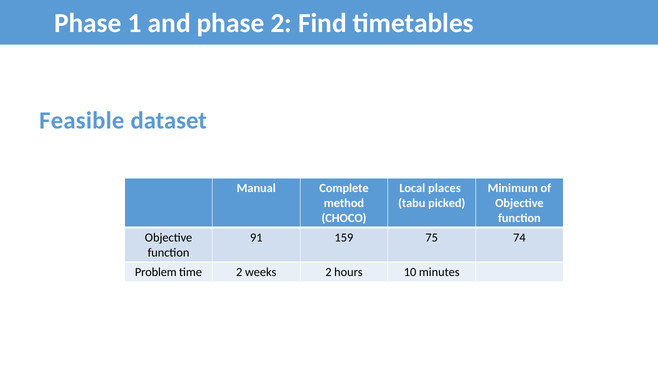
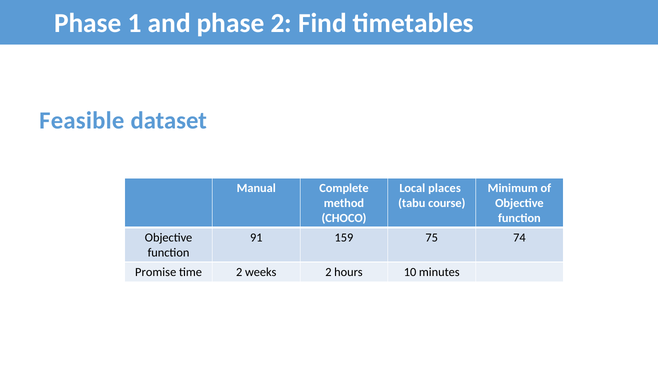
picked: picked -> course
Problem: Problem -> Promise
